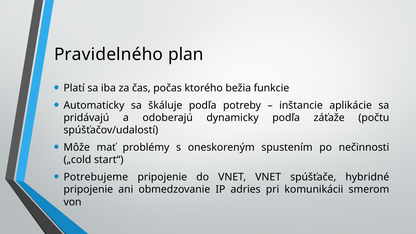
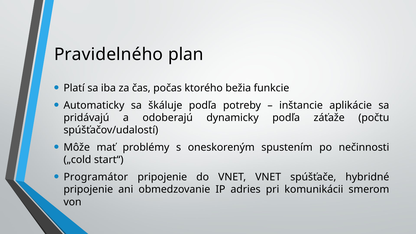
Potrebujeme: Potrebujeme -> Programátor
